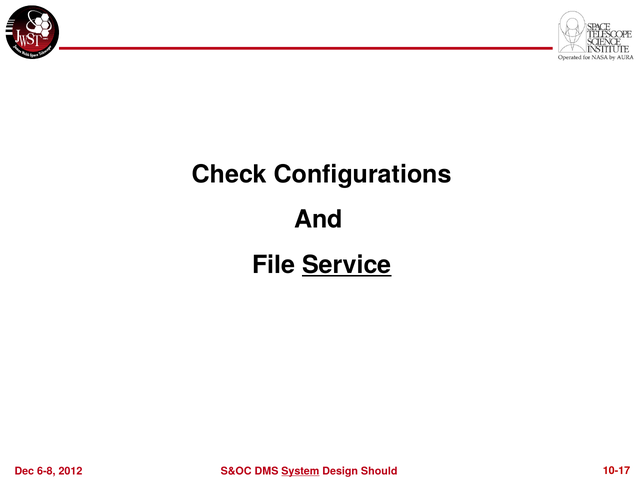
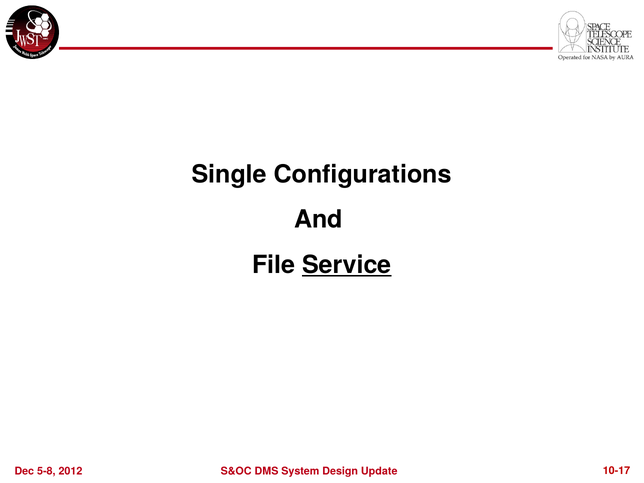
Check: Check -> Single
6-8: 6-8 -> 5-8
System underline: present -> none
Should: Should -> Update
